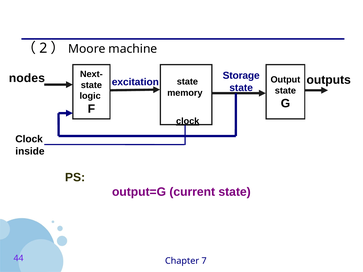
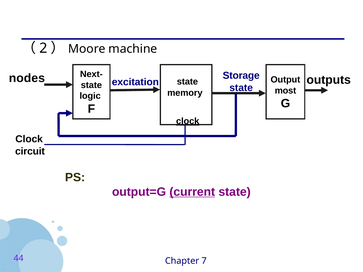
state at (285, 91): state -> most
inside: inside -> circuit
current underline: none -> present
